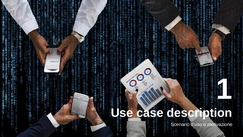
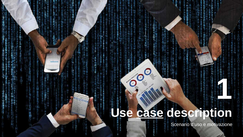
case underline: none -> present
